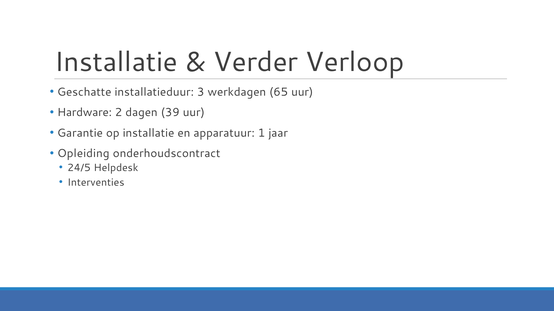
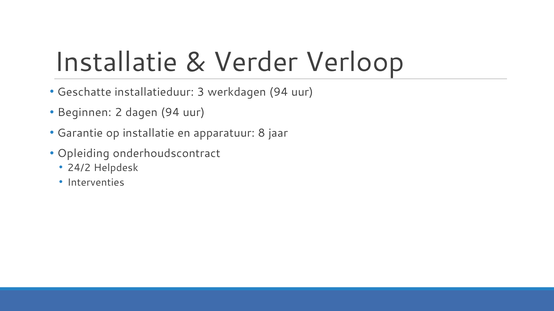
werkdagen 65: 65 -> 94
Hardware: Hardware -> Beginnen
dagen 39: 39 -> 94
1: 1 -> 8
24/5: 24/5 -> 24/2
